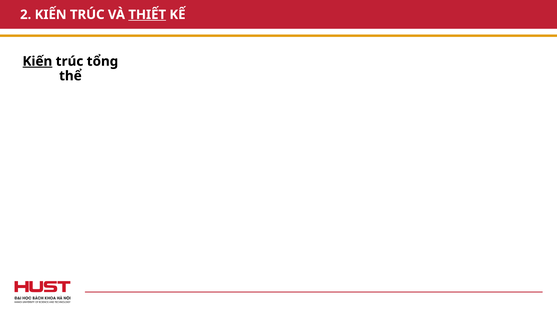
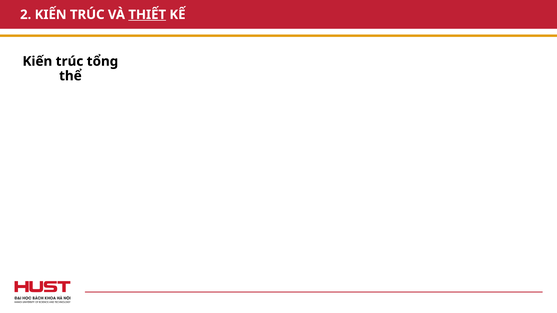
Kiến at (37, 61) underline: present -> none
